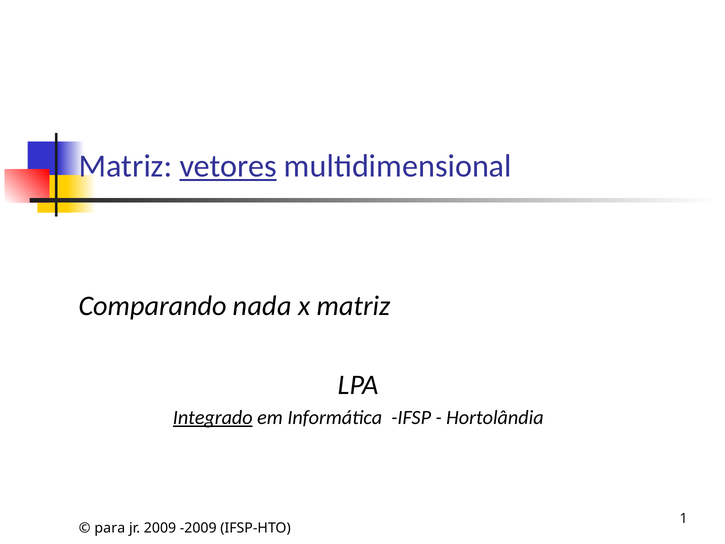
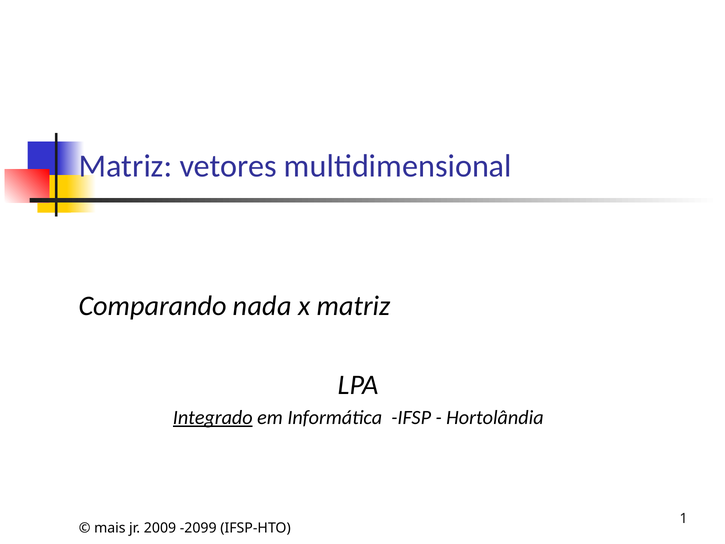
vetores underline: present -> none
para: para -> mais
-2009: -2009 -> -2099
